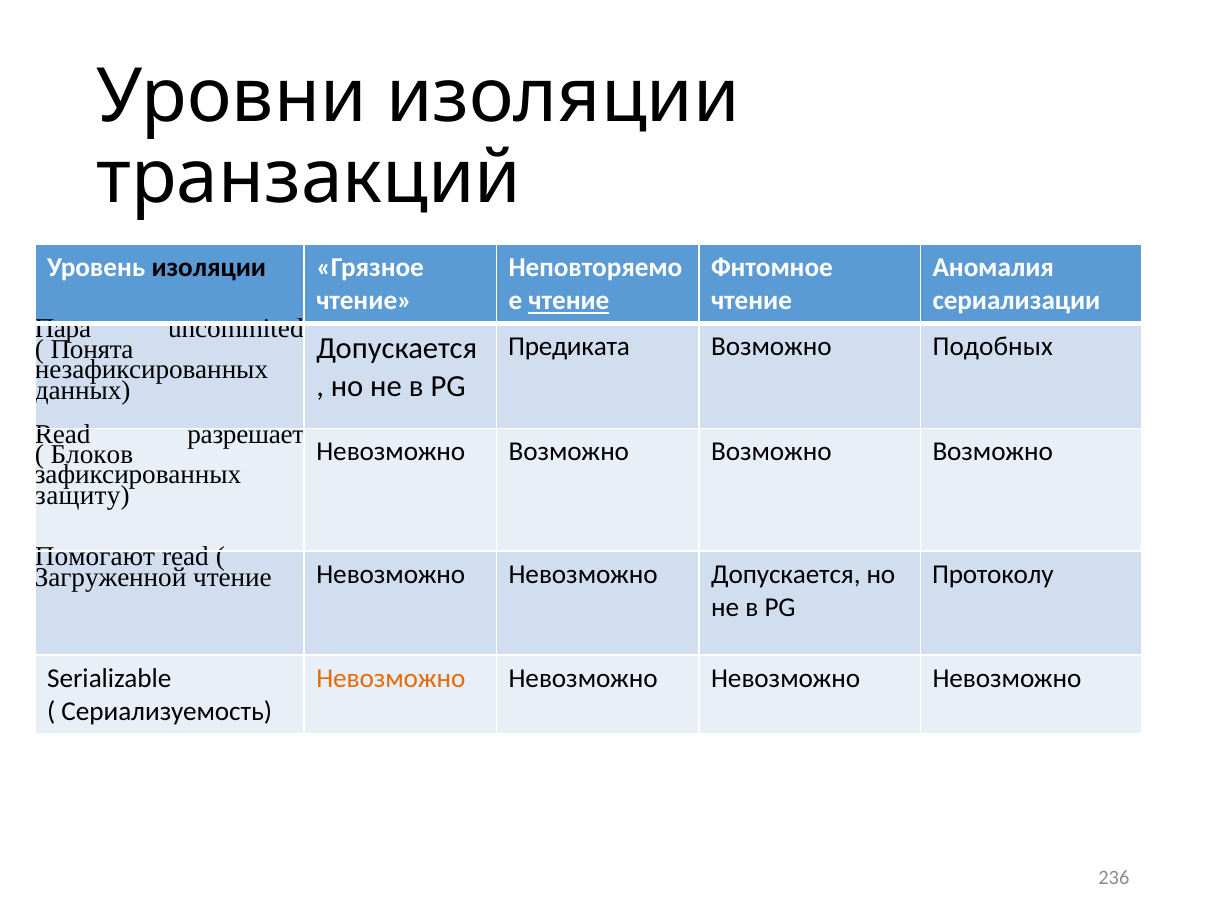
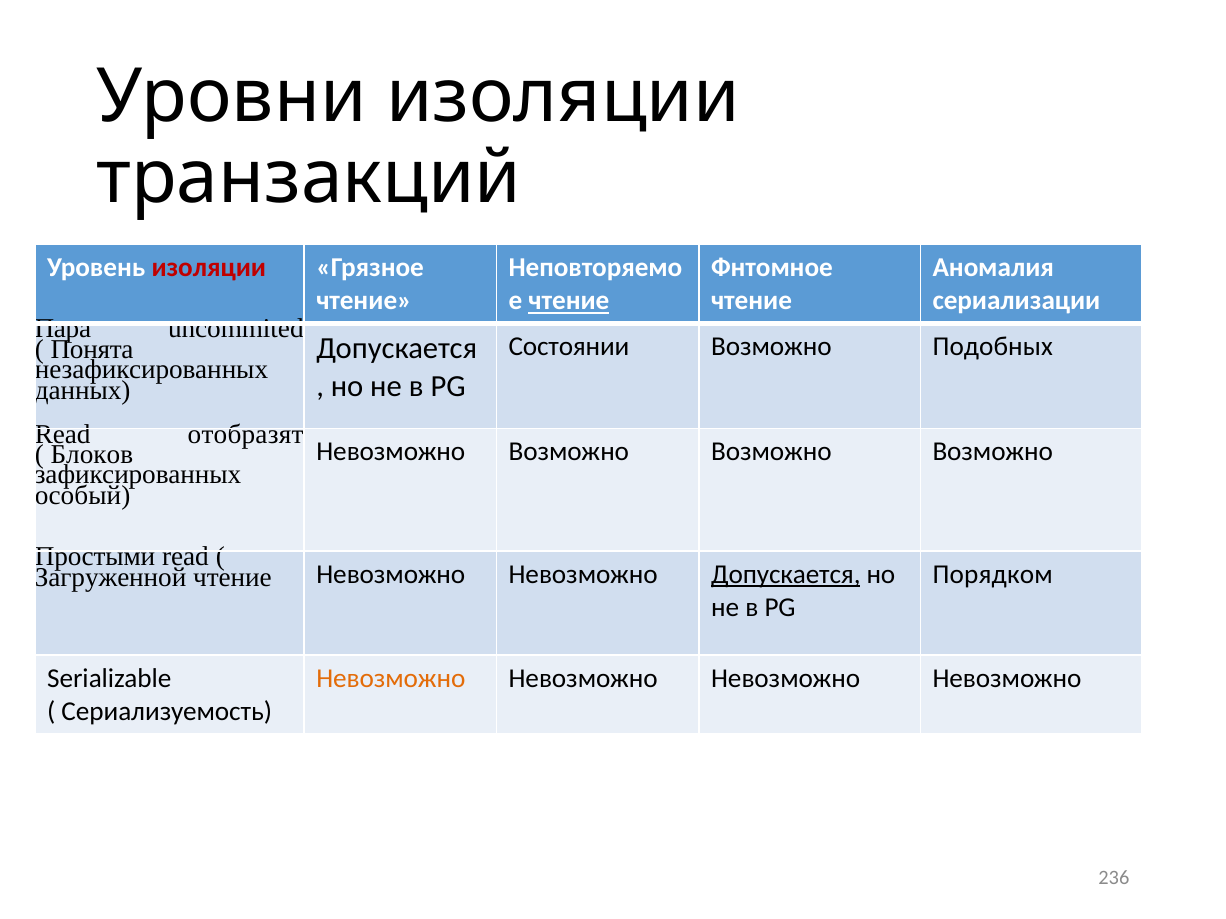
изоляции at (209, 268) colour: black -> red
Предиката: Предиката -> Состоянии
разрешает: разрешает -> отобразят
защиту: защиту -> особый
Помогают: Помогают -> Простыми
Протоколу: Протоколу -> Порядком
Допускается at (786, 575) underline: none -> present
